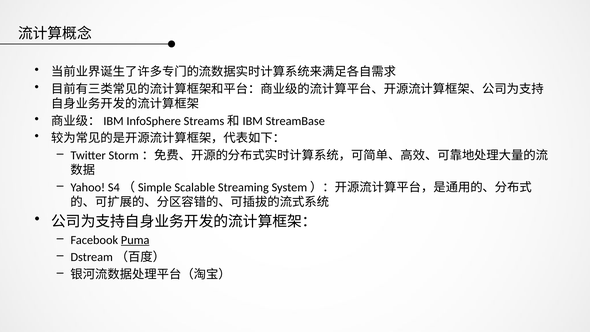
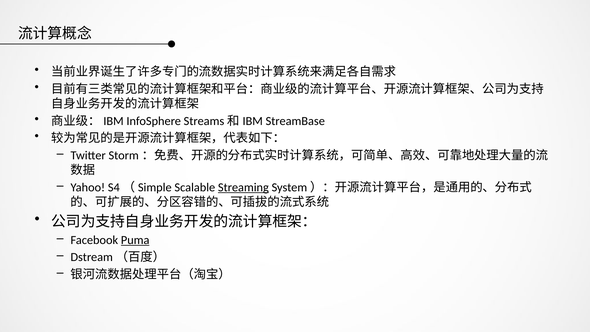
Streaming underline: none -> present
